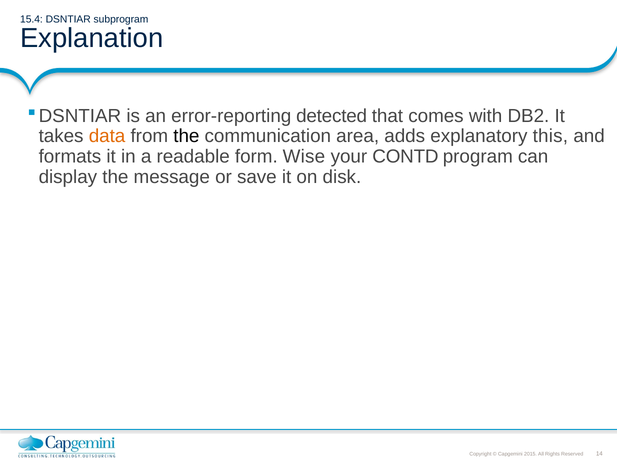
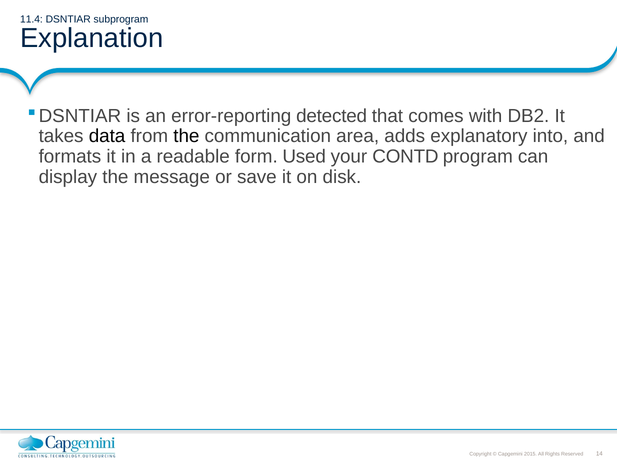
15.4: 15.4 -> 11.4
data colour: orange -> black
this: this -> into
Wise: Wise -> Used
